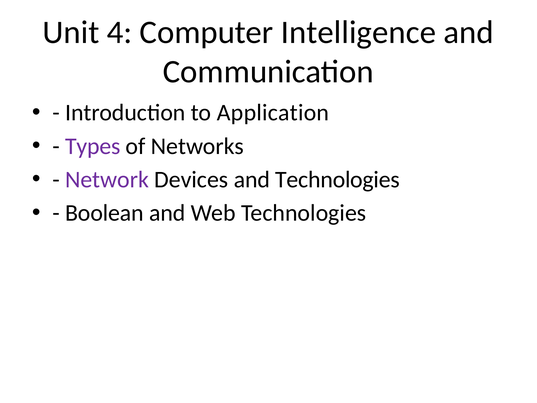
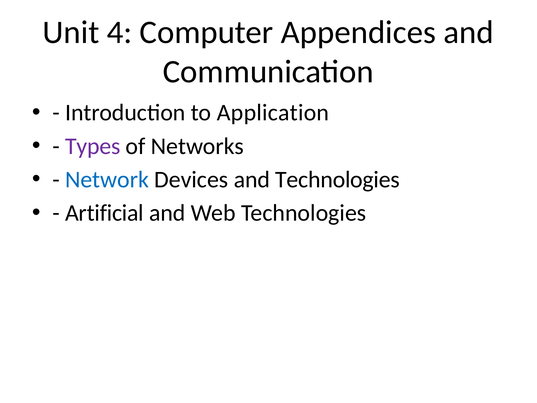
Intelligence: Intelligence -> Appendices
Network colour: purple -> blue
Boolean: Boolean -> Artificial
